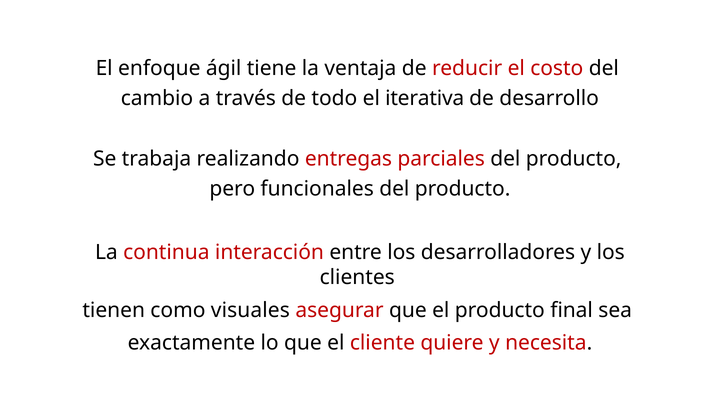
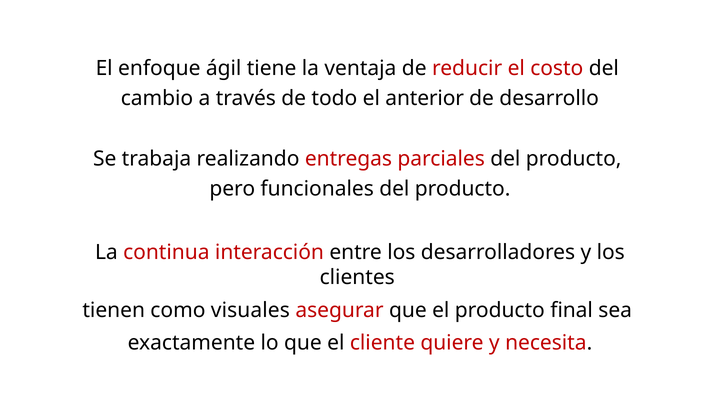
iterativa: iterativa -> anterior
